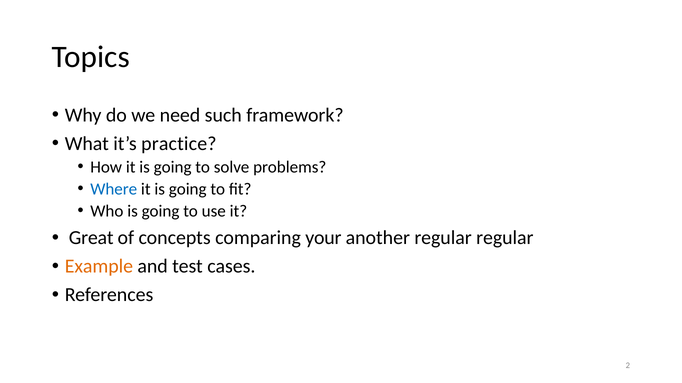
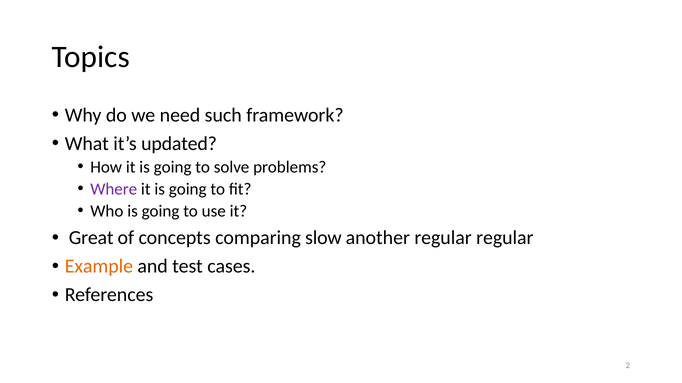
practice: practice -> updated
Where colour: blue -> purple
your: your -> slow
